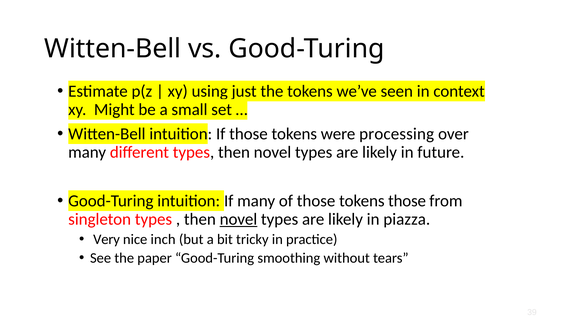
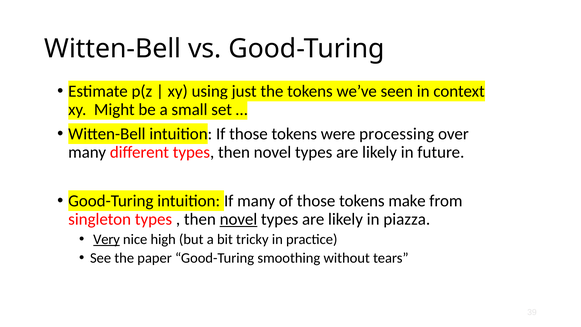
tokens those: those -> make
Very underline: none -> present
inch: inch -> high
